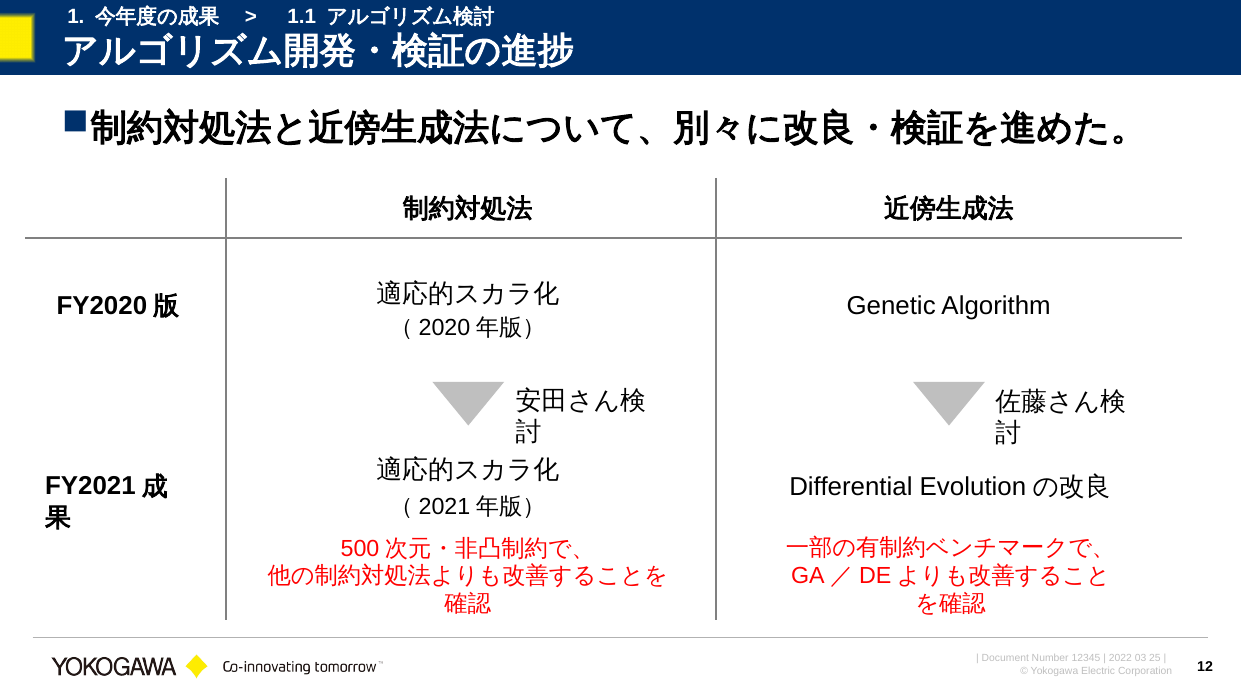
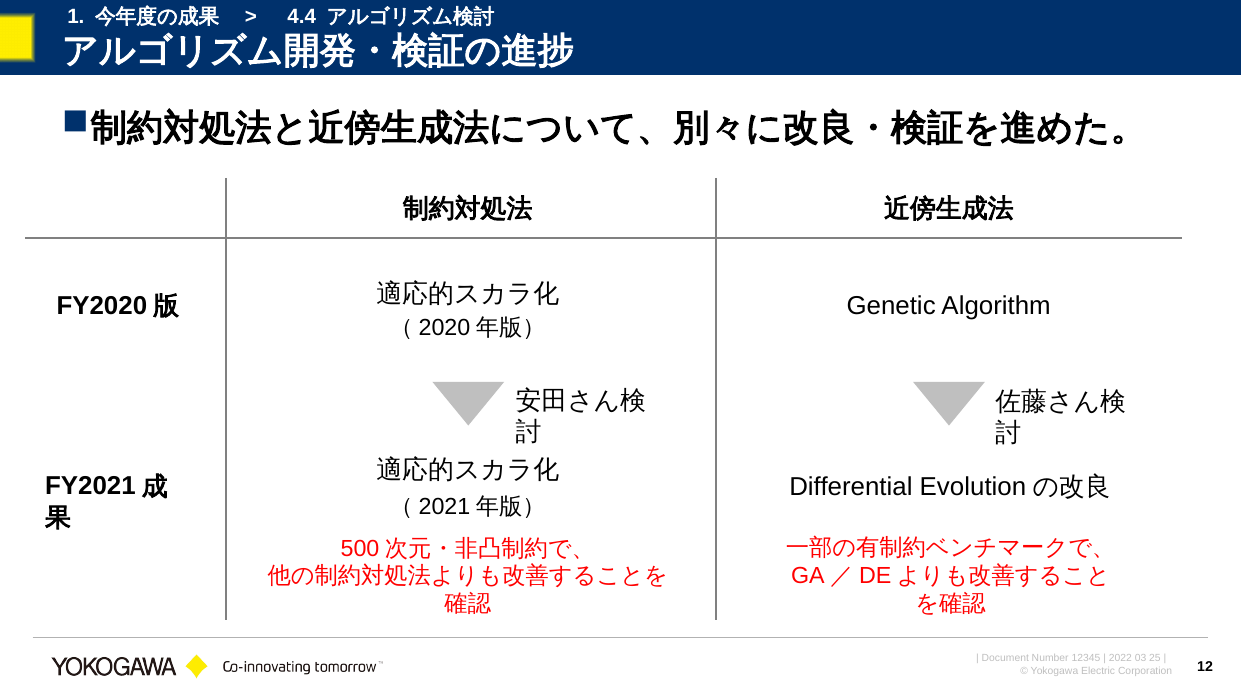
1.1: 1.1 -> 4.4
